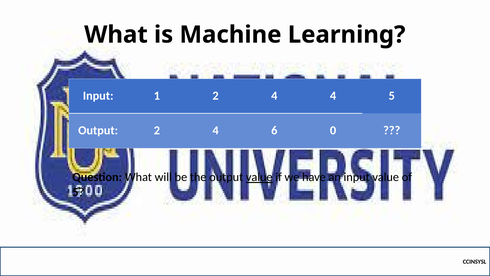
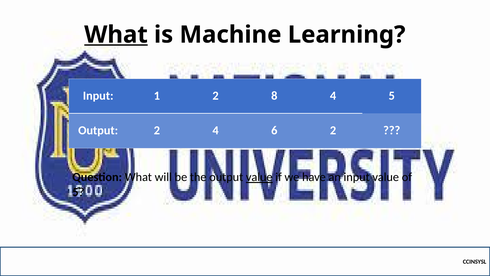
What at (116, 35) underline: none -> present
1 2 4: 4 -> 8
6 0: 0 -> 2
